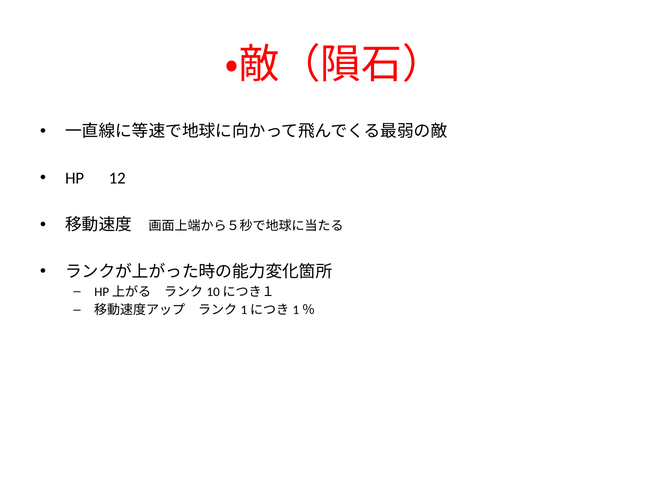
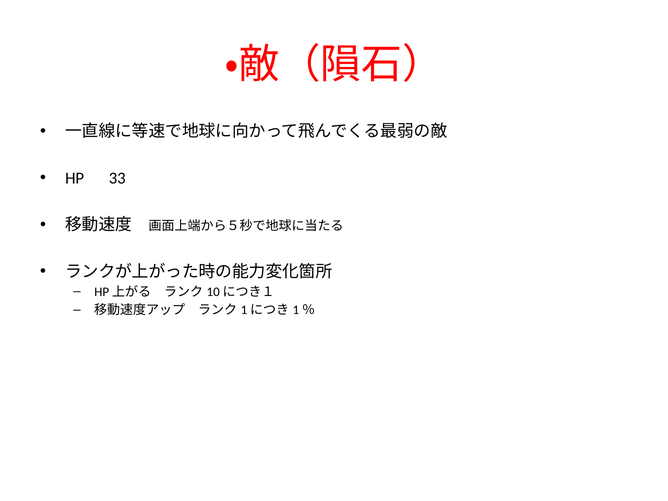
12: 12 -> 33
